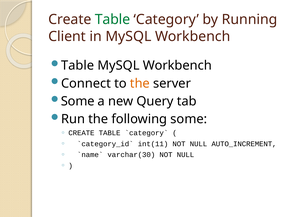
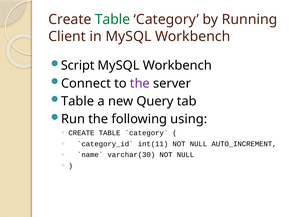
Table at (78, 65): Table -> Script
the at (140, 83) colour: orange -> purple
Some at (78, 101): Some -> Table
following some: some -> using
